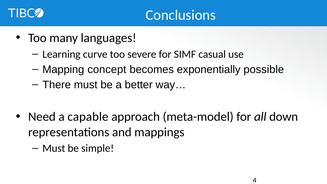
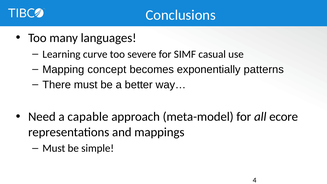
possible: possible -> patterns
down: down -> ecore
